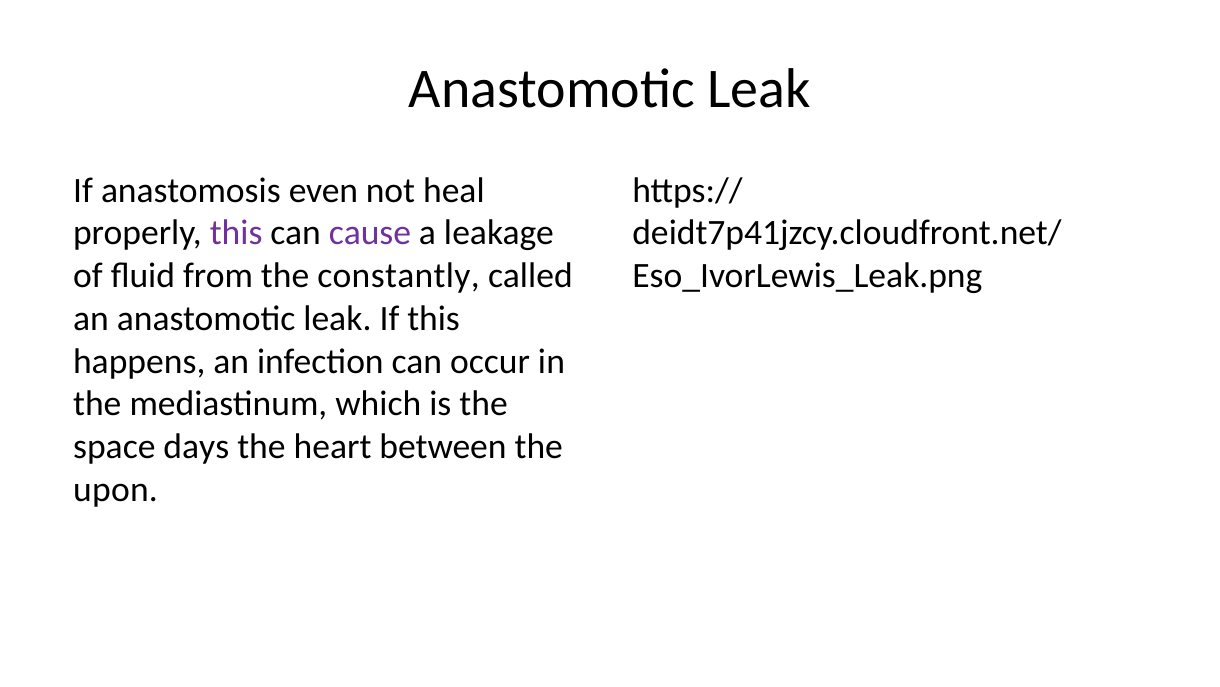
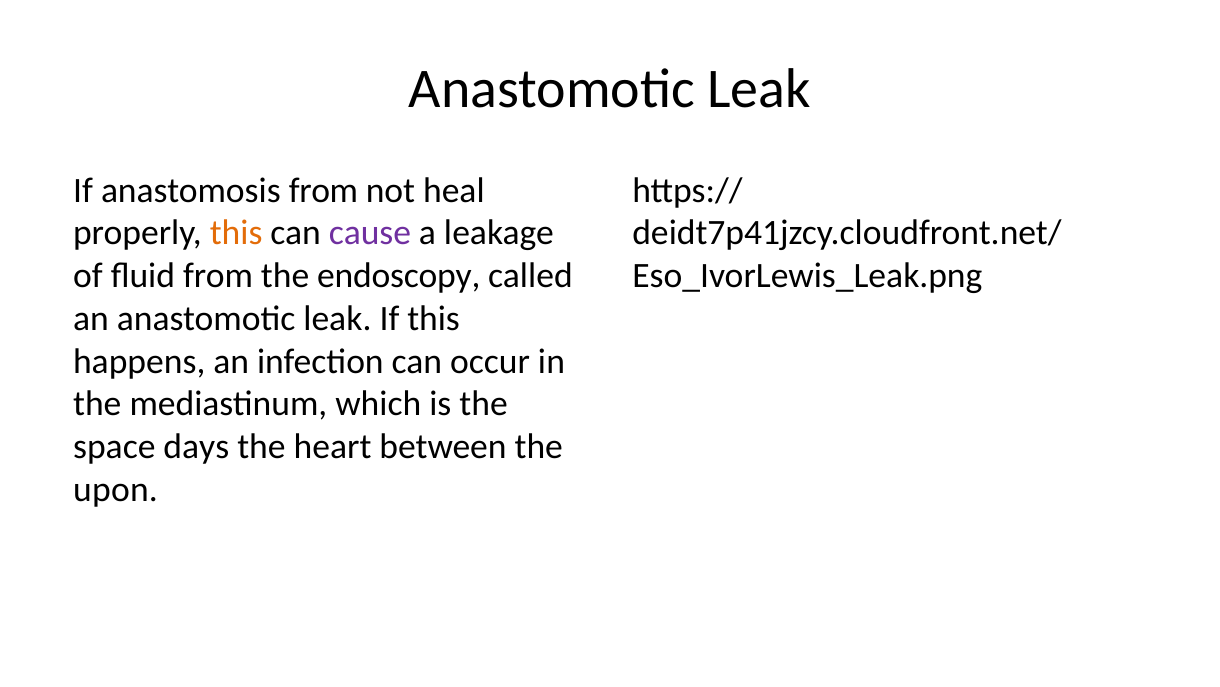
anastomosis even: even -> from
this at (236, 233) colour: purple -> orange
constantly: constantly -> endoscopy
